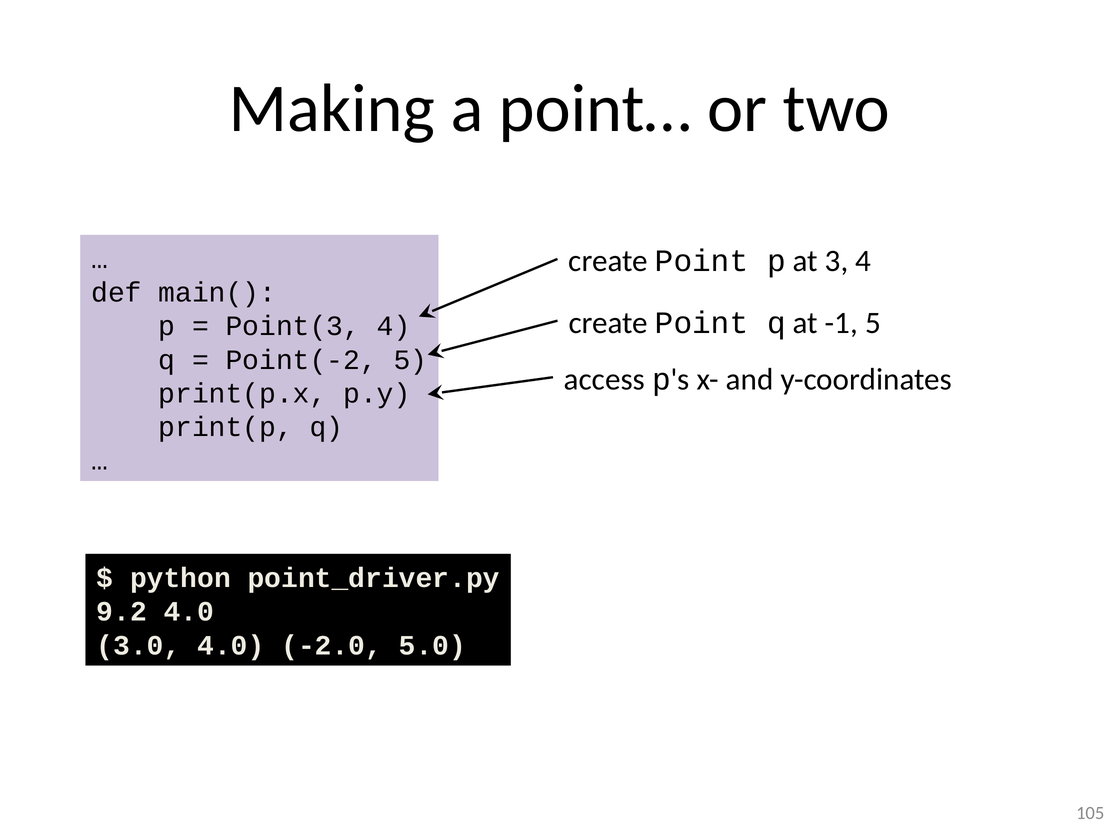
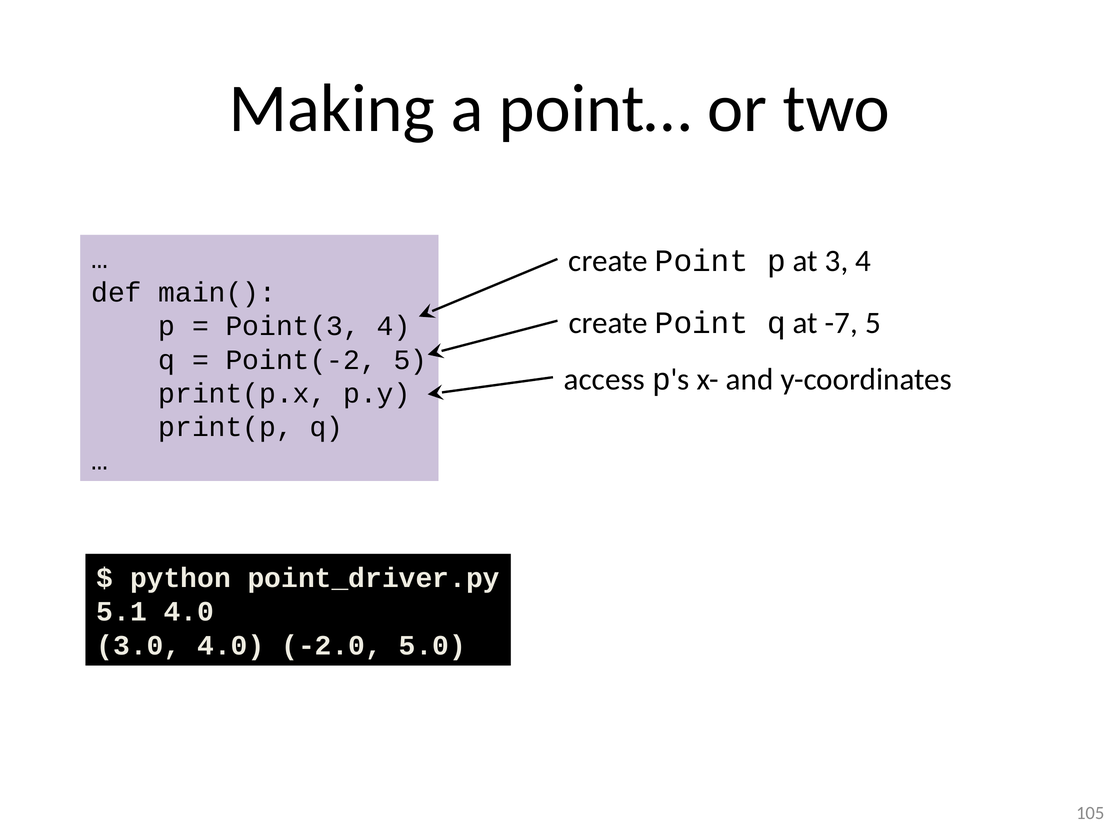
-1: -1 -> -7
9.2: 9.2 -> 5.1
